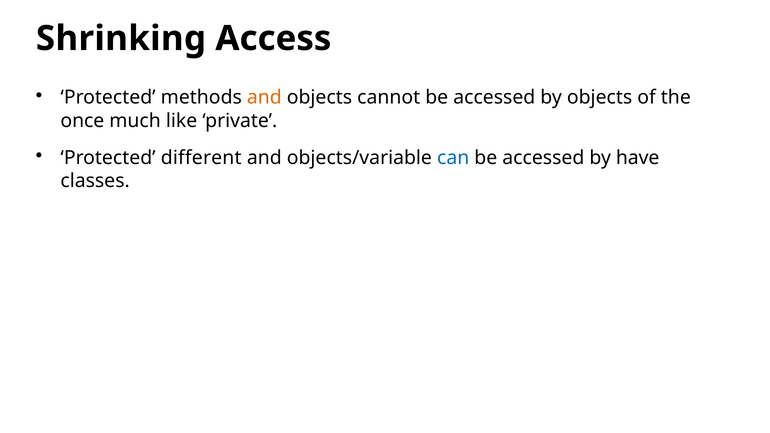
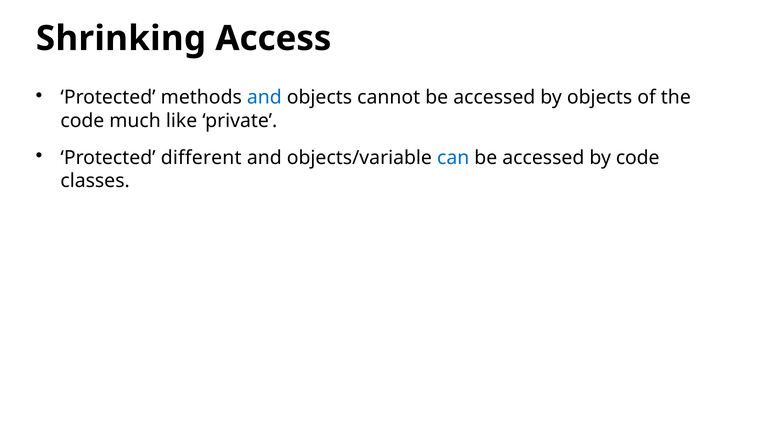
and at (264, 97) colour: orange -> blue
once at (82, 121): once -> code
by have: have -> code
